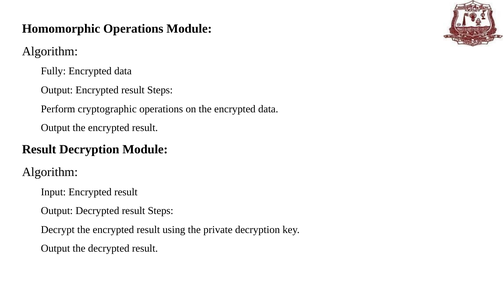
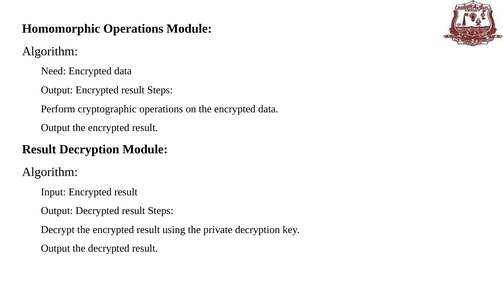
Fully: Fully -> Need
